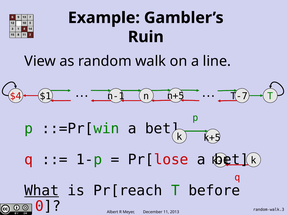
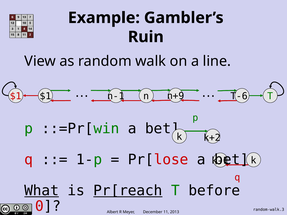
T-7: T-7 -> T-6
$4 at (16, 96): $4 -> $1
n+5: n+5 -> n+9
k+5: k+5 -> k+2
Pr[reach underline: none -> present
